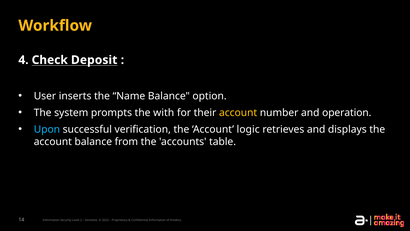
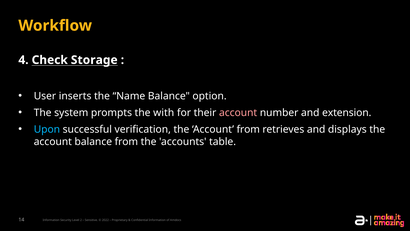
Deposit: Deposit -> Storage
account at (238, 113) colour: yellow -> pink
operation: operation -> extension
Account logic: logic -> from
